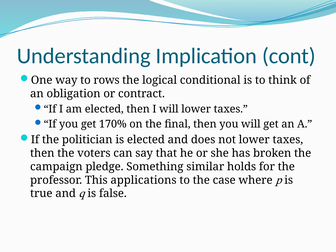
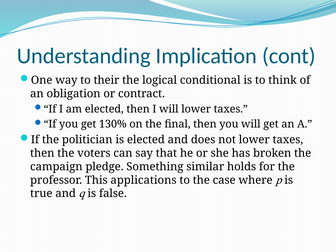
rows: rows -> their
170%: 170% -> 130%
